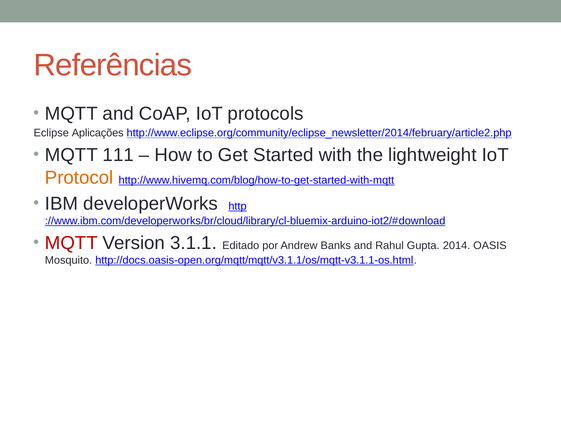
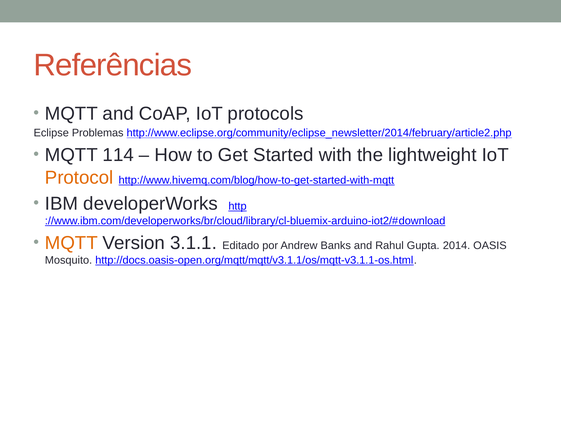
Aplicações: Aplicações -> Problemas
111: 111 -> 114
MQTT at (71, 243) colour: red -> orange
